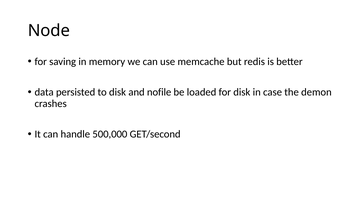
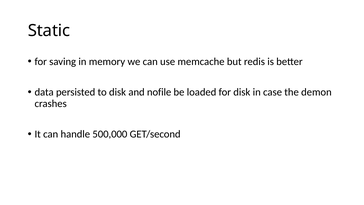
Node: Node -> Static
